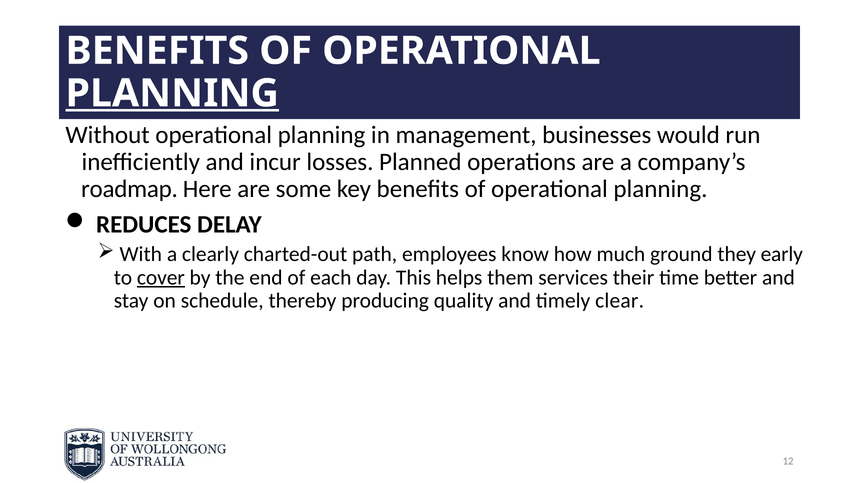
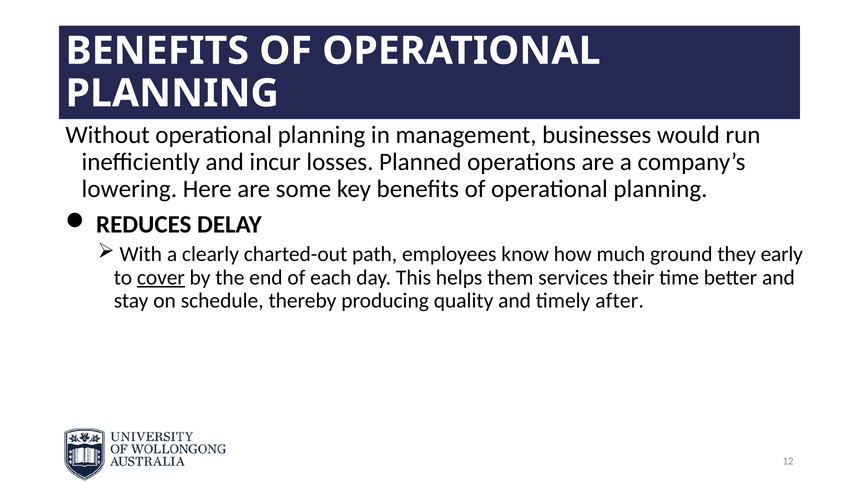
PLANNING at (172, 93) underline: present -> none
roadmap: roadmap -> lowering
clear: clear -> after
